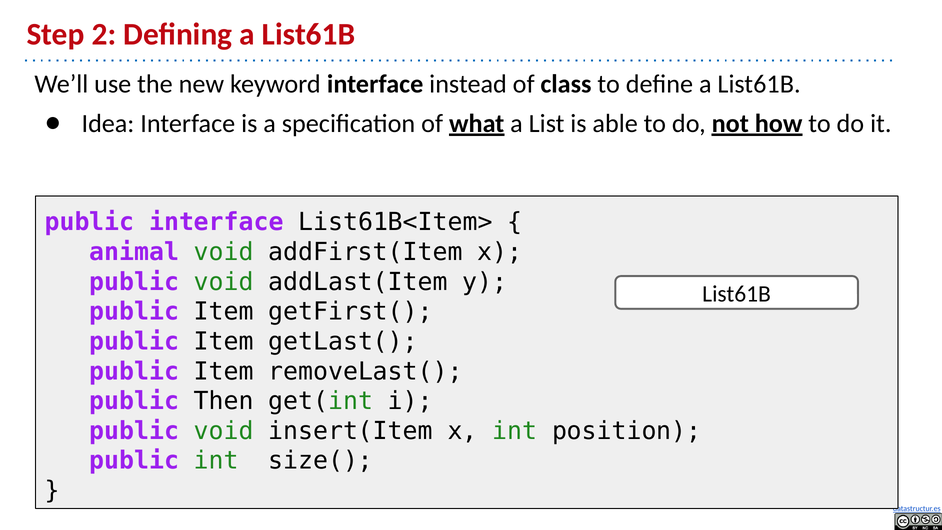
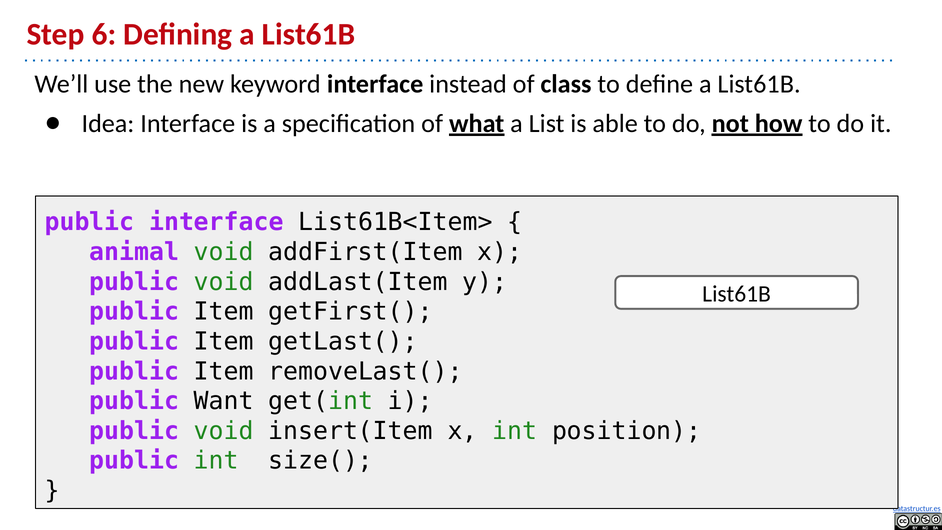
2: 2 -> 6
Then: Then -> Want
